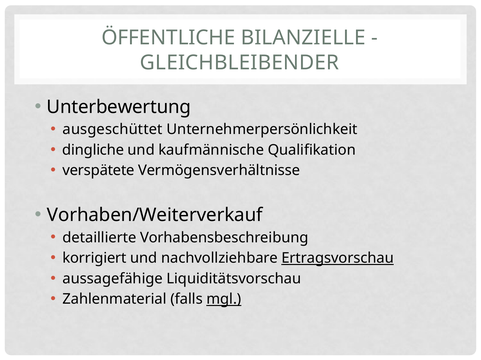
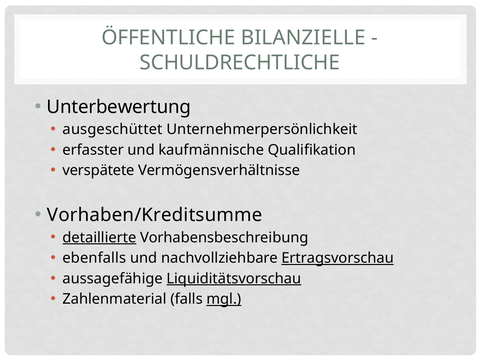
GLEICHBLEIBENDER: GLEICHBLEIBENDER -> SCHULDRECHTLICHE
dingliche: dingliche -> erfasster
Vorhaben/Weiterverkauf: Vorhaben/Weiterverkauf -> Vorhaben/Kreditsumme
detaillierte underline: none -> present
korrigiert: korrigiert -> ebenfalls
Liquiditätsvorschau underline: none -> present
